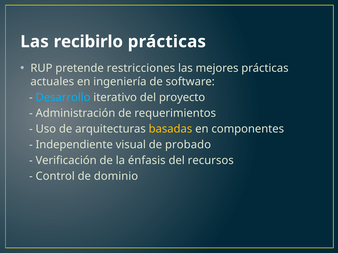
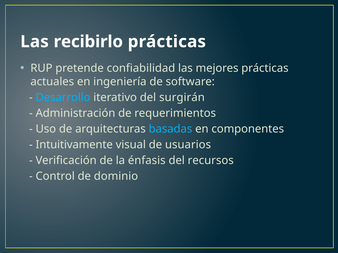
restricciones: restricciones -> confiabilidad
proyecto: proyecto -> surgirán
basadas colour: yellow -> light blue
Independiente: Independiente -> Intuitivamente
probado: probado -> usuarios
